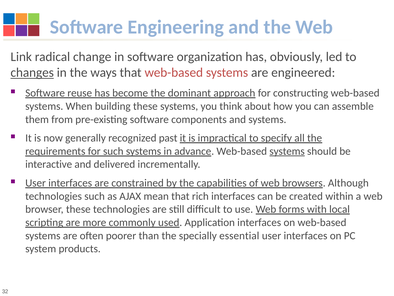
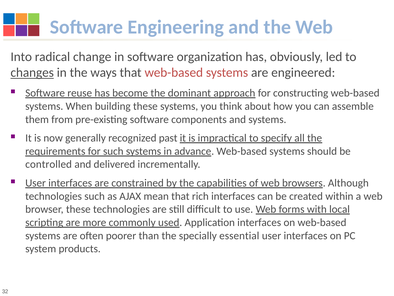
Link: Link -> Into
systems at (287, 151) underline: present -> none
interactive: interactive -> controlled
